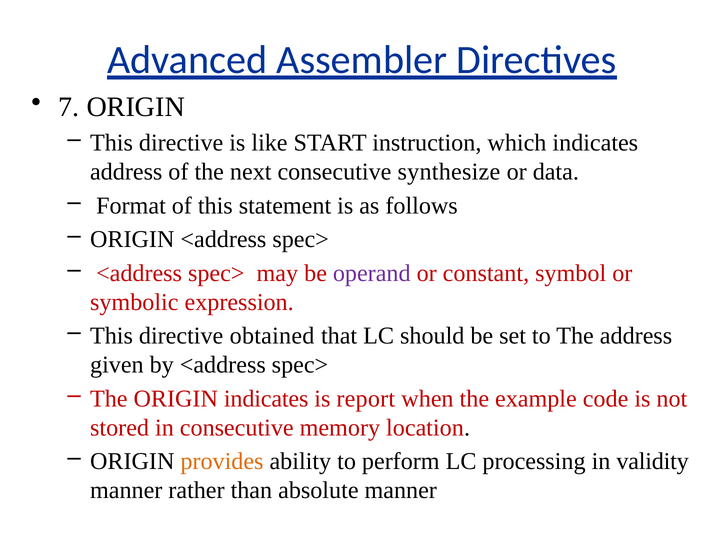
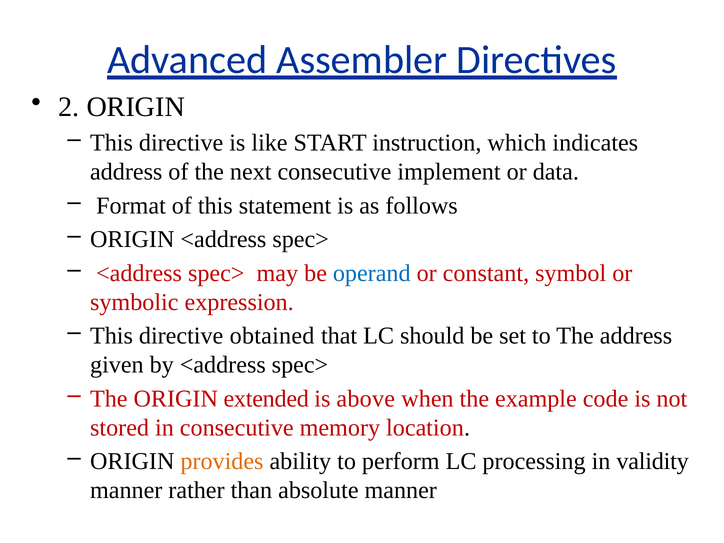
7: 7 -> 2
synthesize: synthesize -> implement
operand colour: purple -> blue
ORIGIN indicates: indicates -> extended
report: report -> above
